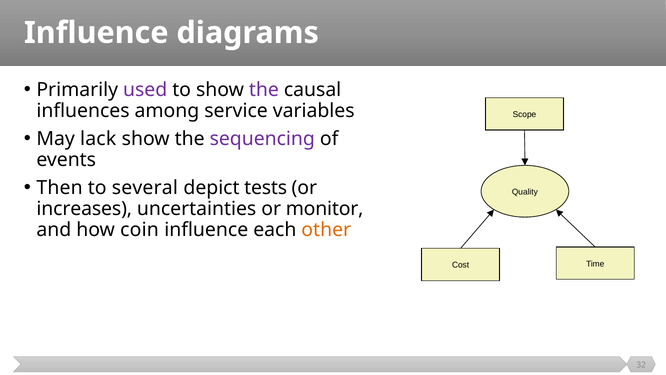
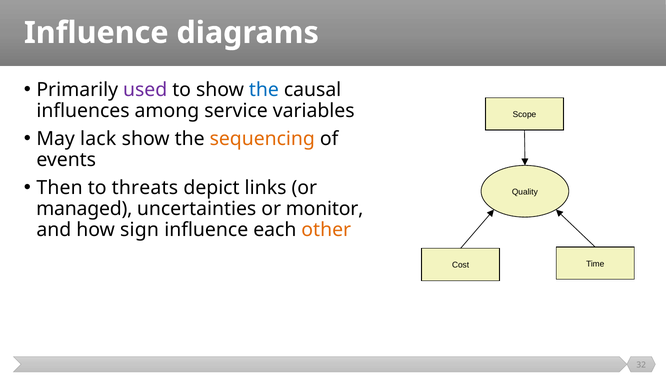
the at (264, 90) colour: purple -> blue
sequencing colour: purple -> orange
several: several -> threats
tests: tests -> links
increases: increases -> managed
coin: coin -> sign
